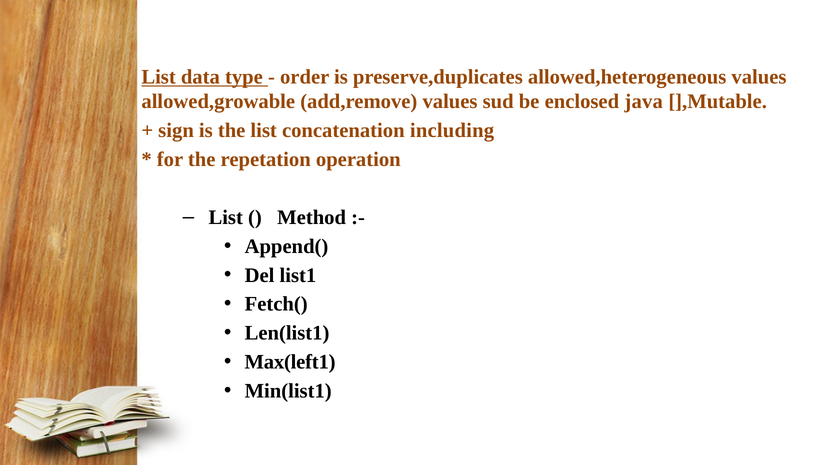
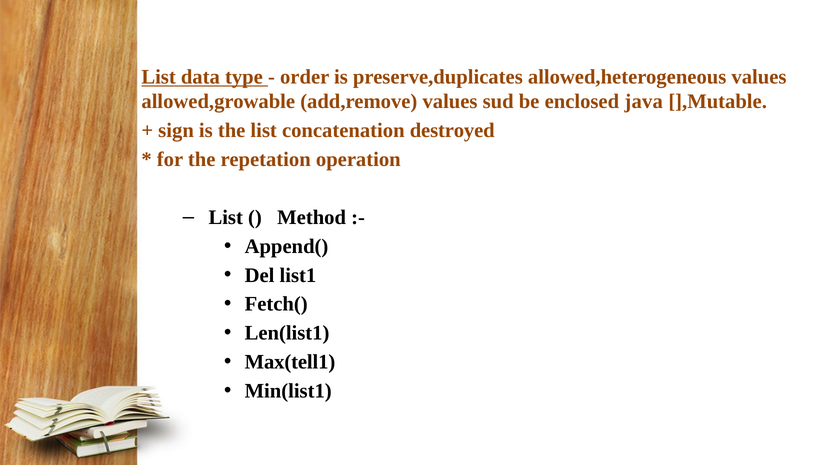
including: including -> destroyed
Max(left1: Max(left1 -> Max(tell1
